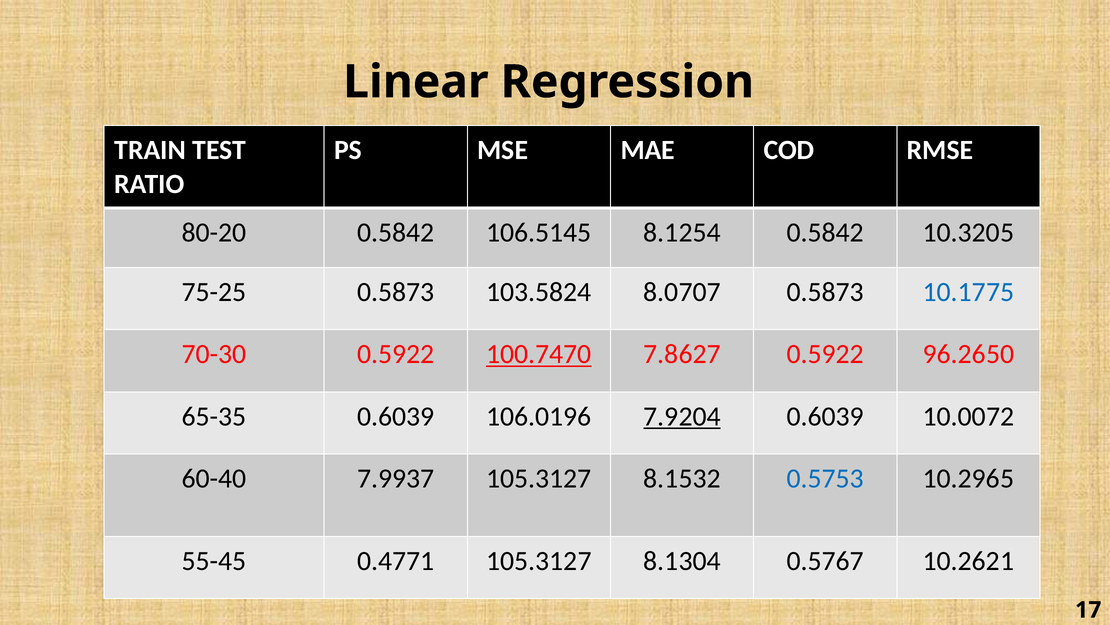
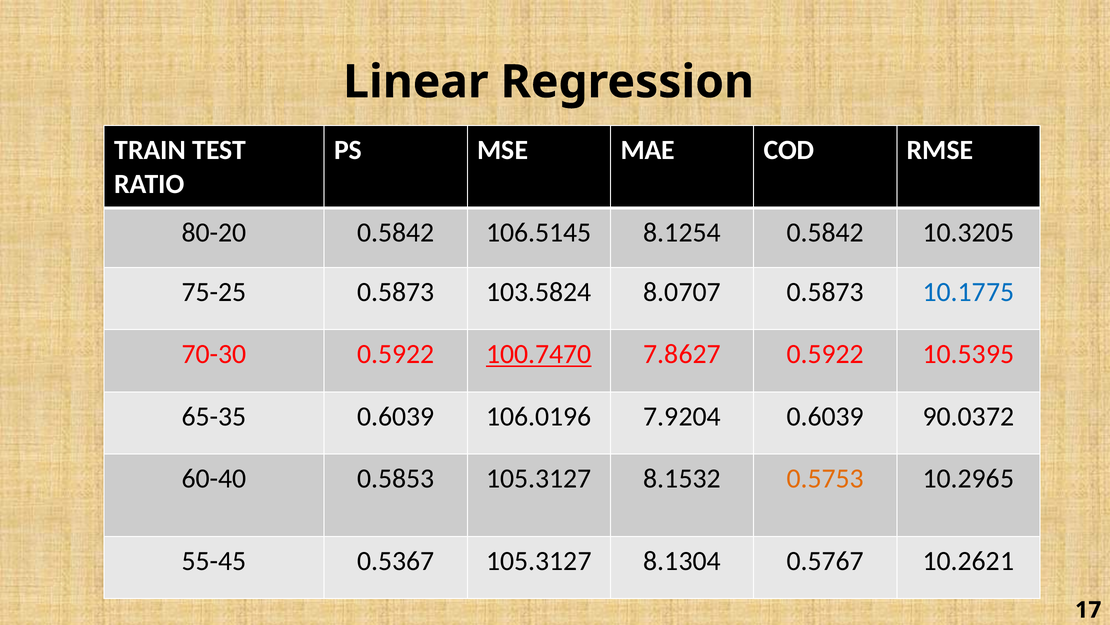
96.2650: 96.2650 -> 10.5395
7.9204 underline: present -> none
10.0072: 10.0072 -> 90.0372
7.9937: 7.9937 -> 0.5853
0.5753 colour: blue -> orange
0.4771: 0.4771 -> 0.5367
